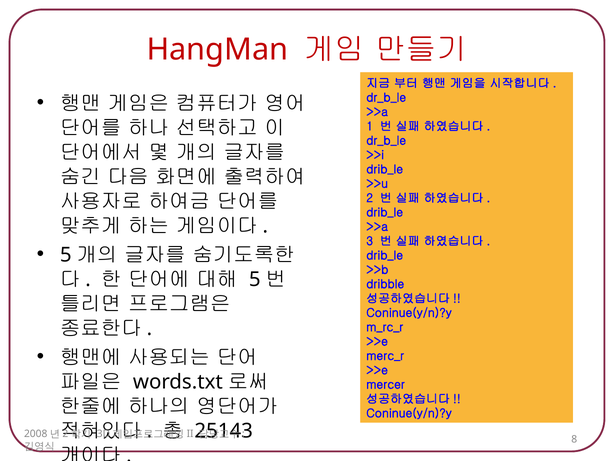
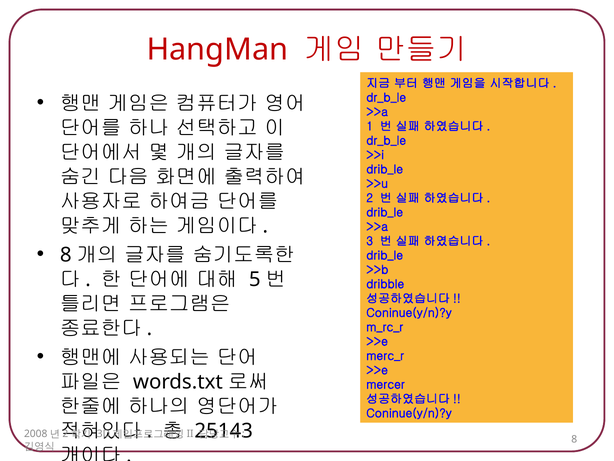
5 at (66, 255): 5 -> 8
